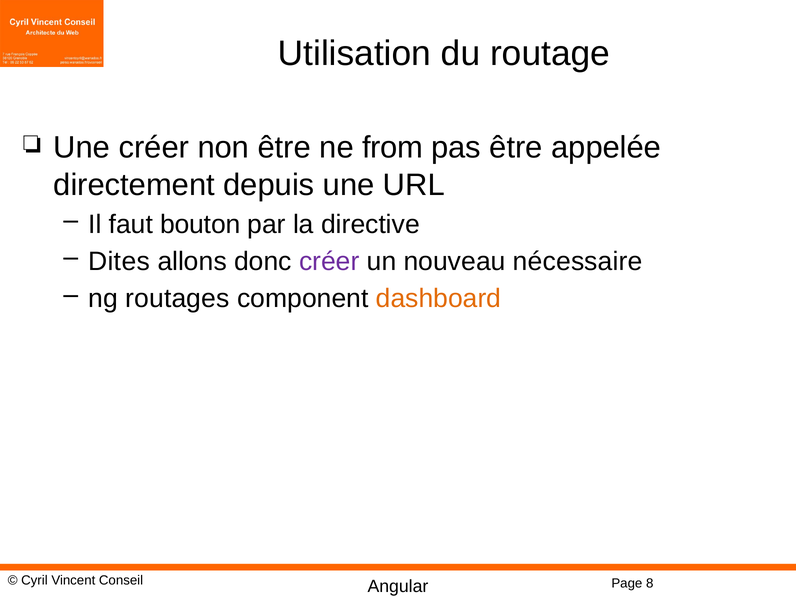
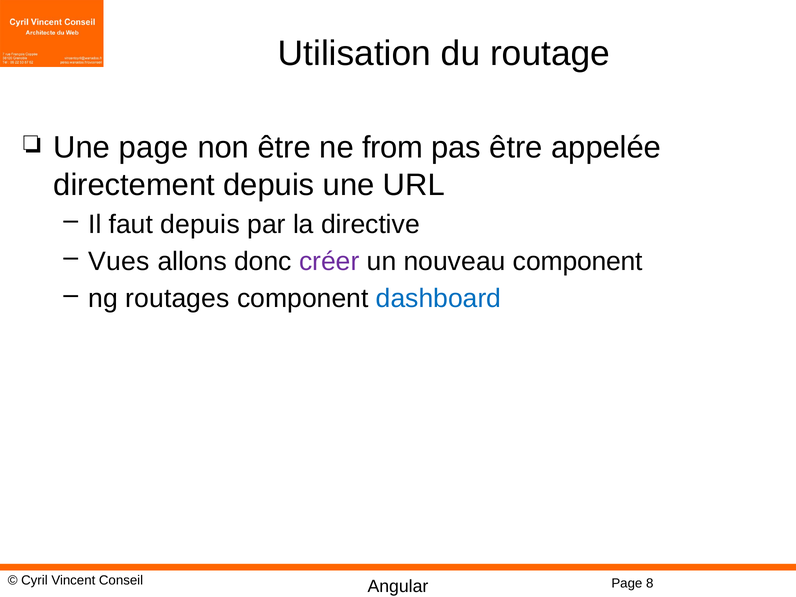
Une créer: créer -> page
faut bouton: bouton -> depuis
Dites: Dites -> Vues
nouveau nécessaire: nécessaire -> component
dashboard colour: orange -> blue
